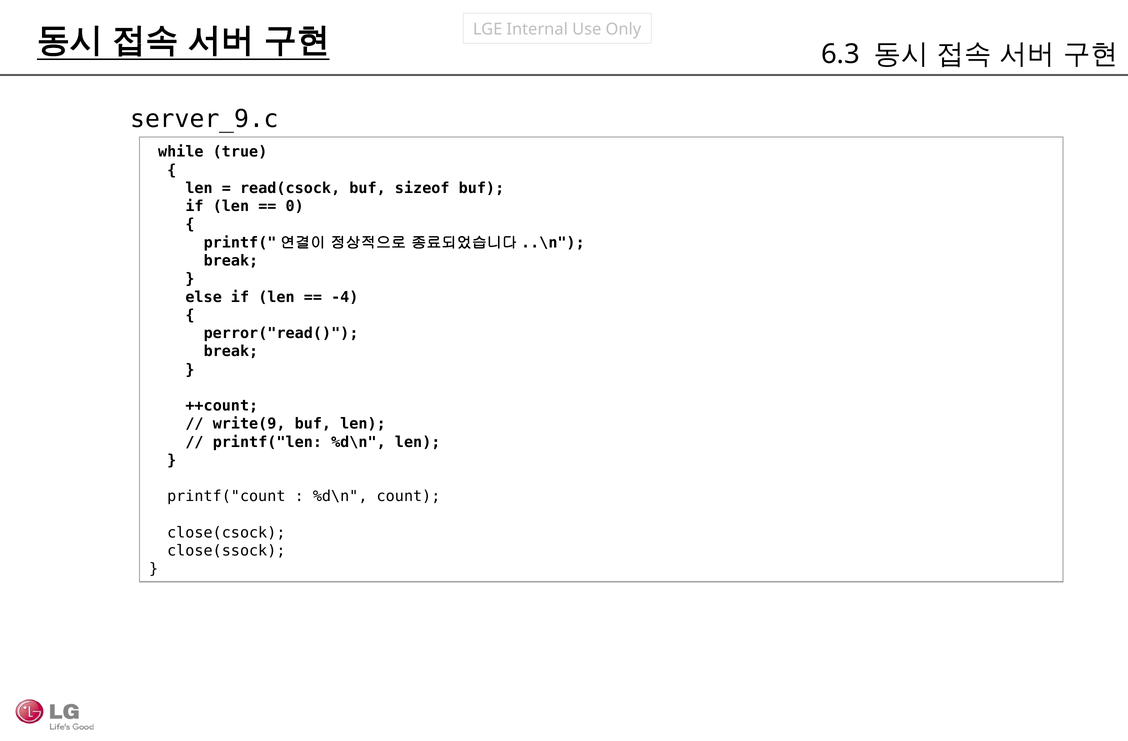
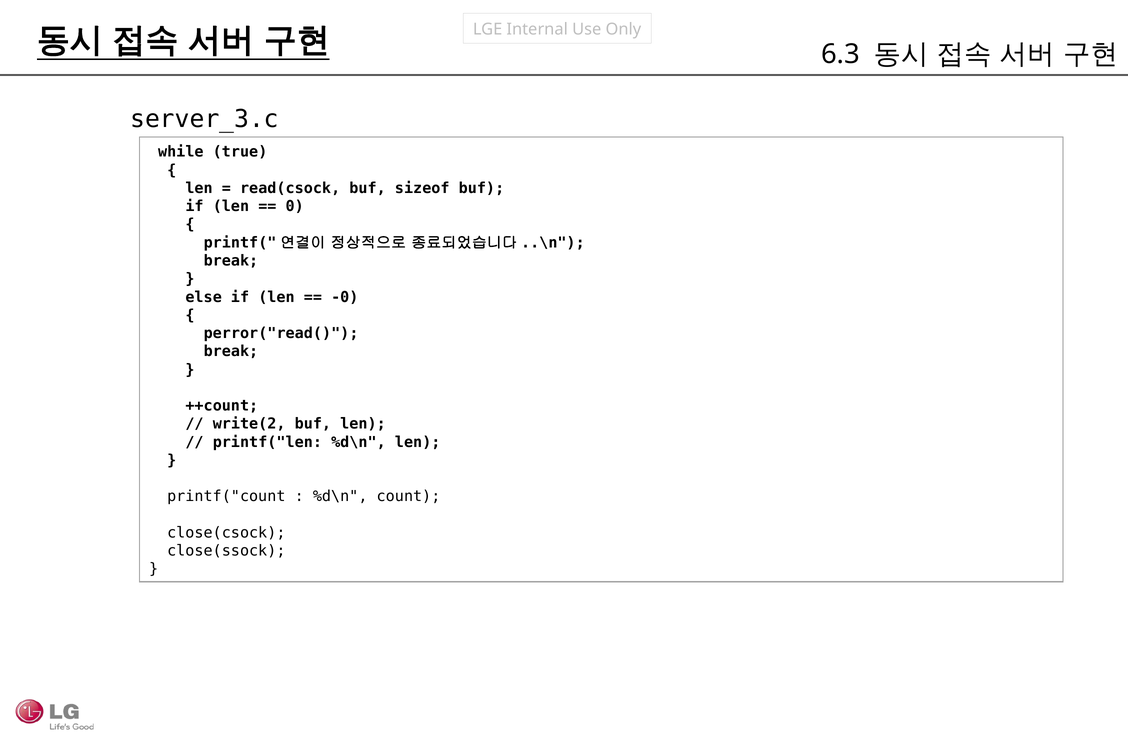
server_9.c: server_9.c -> server_3.c
-4: -4 -> -0
write(9: write(9 -> write(2
